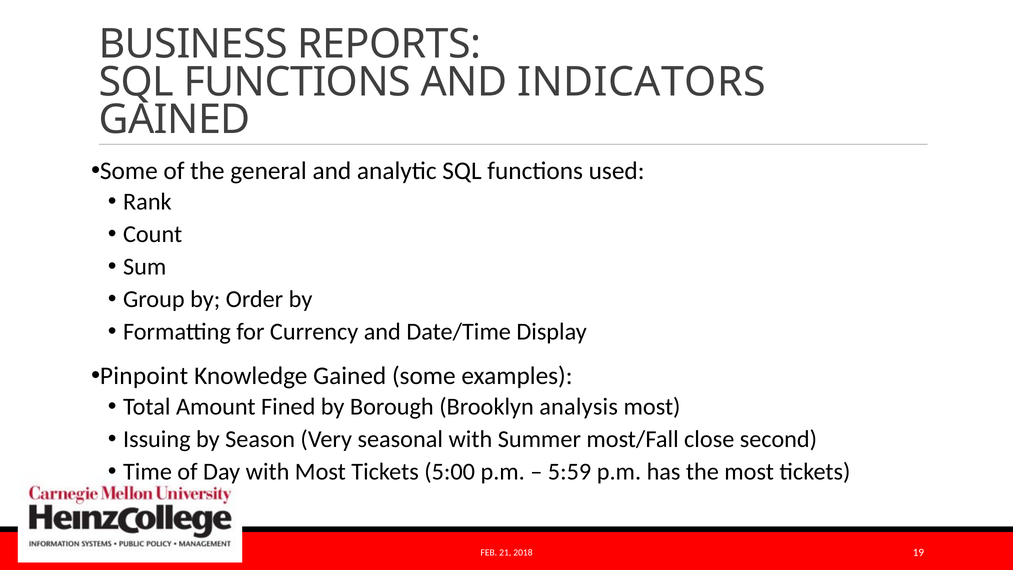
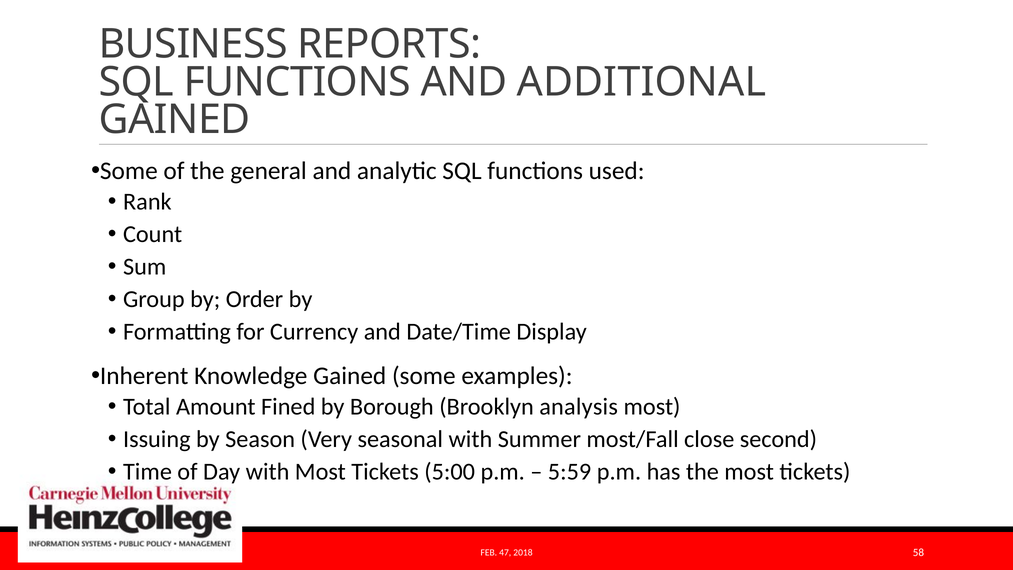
INDICATORS: INDICATORS -> ADDITIONAL
Pinpoint: Pinpoint -> Inherent
21: 21 -> 47
19: 19 -> 58
